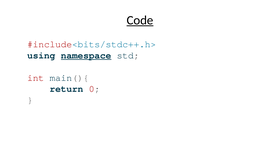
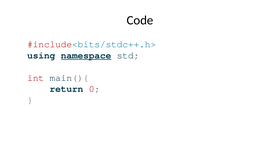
Code underline: present -> none
